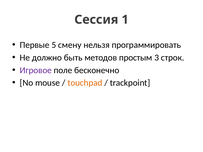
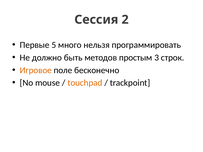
1: 1 -> 2
смену: смену -> много
Игровое colour: purple -> orange
